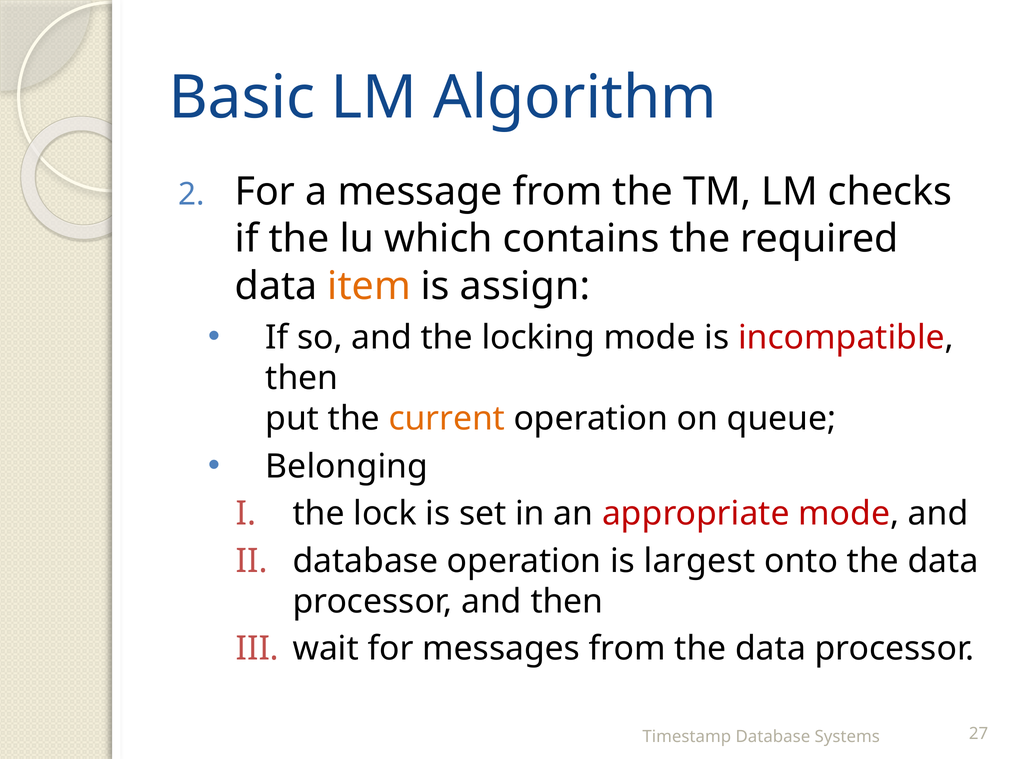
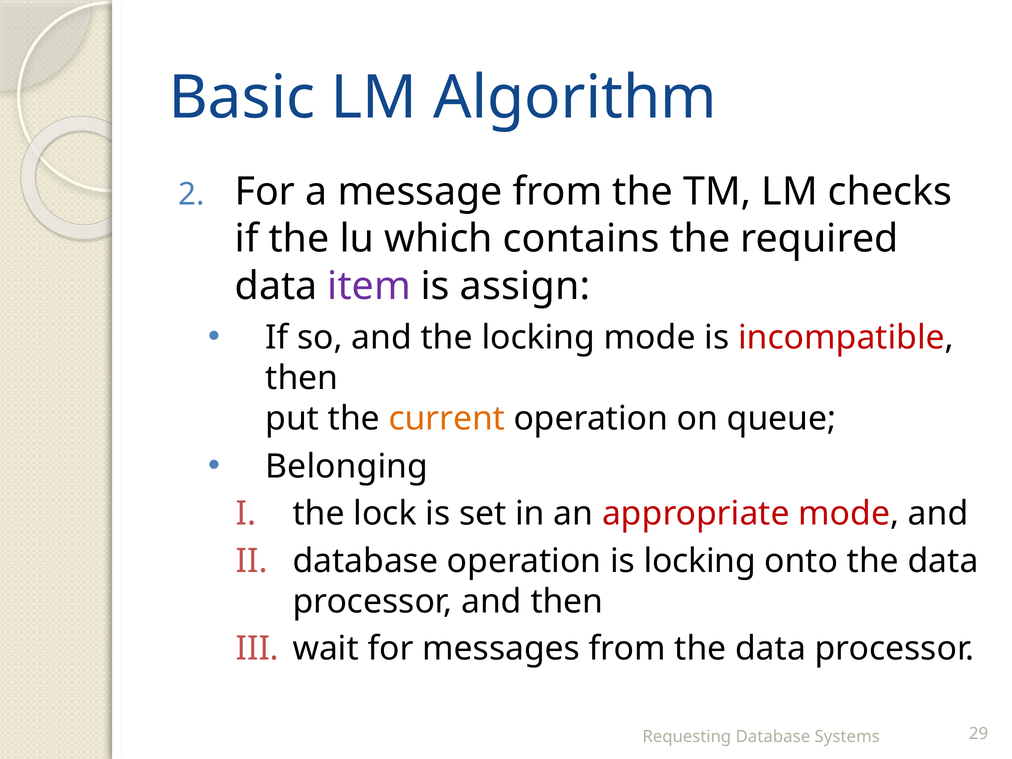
item colour: orange -> purple
is largest: largest -> locking
Timestamp: Timestamp -> Requesting
27: 27 -> 29
